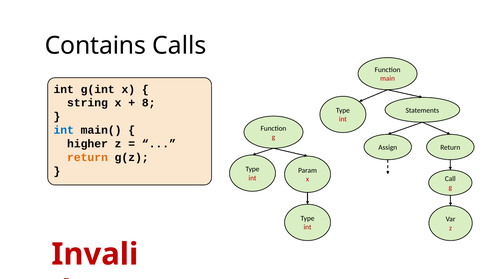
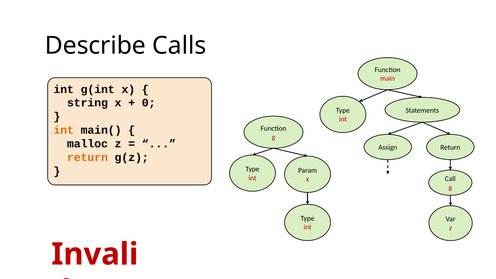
Contains: Contains -> Describe
8: 8 -> 0
int at (64, 130) colour: blue -> orange
higher: higher -> malloc
